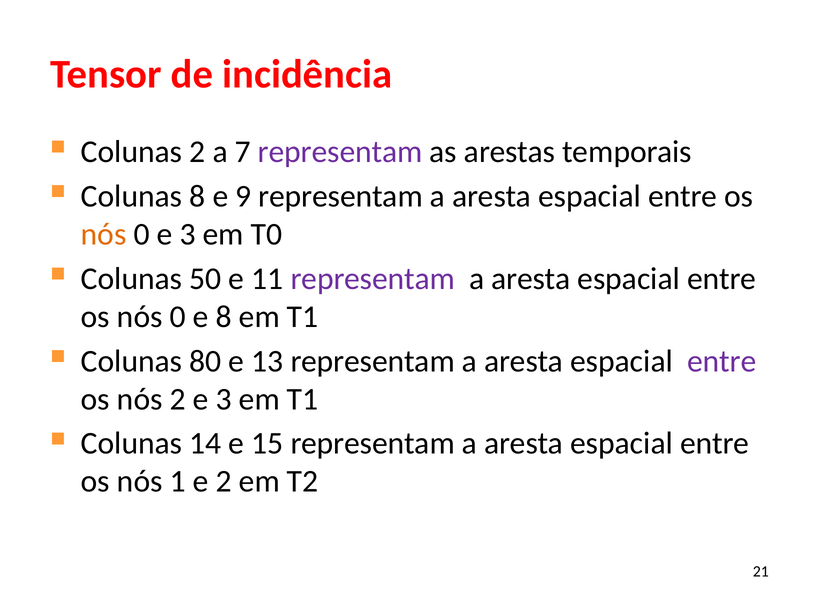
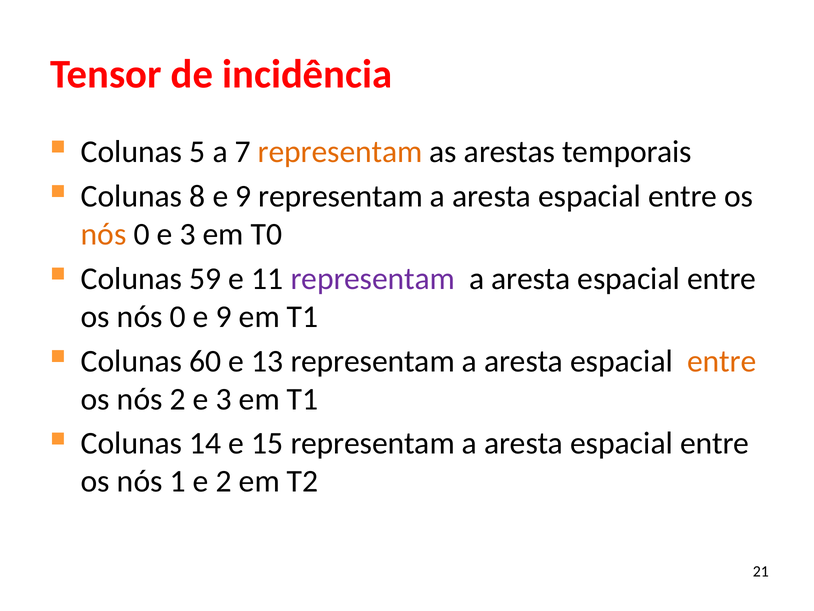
Colunas 2: 2 -> 5
representam at (340, 152) colour: purple -> orange
50: 50 -> 59
0 e 8: 8 -> 9
80: 80 -> 60
entre at (722, 361) colour: purple -> orange
